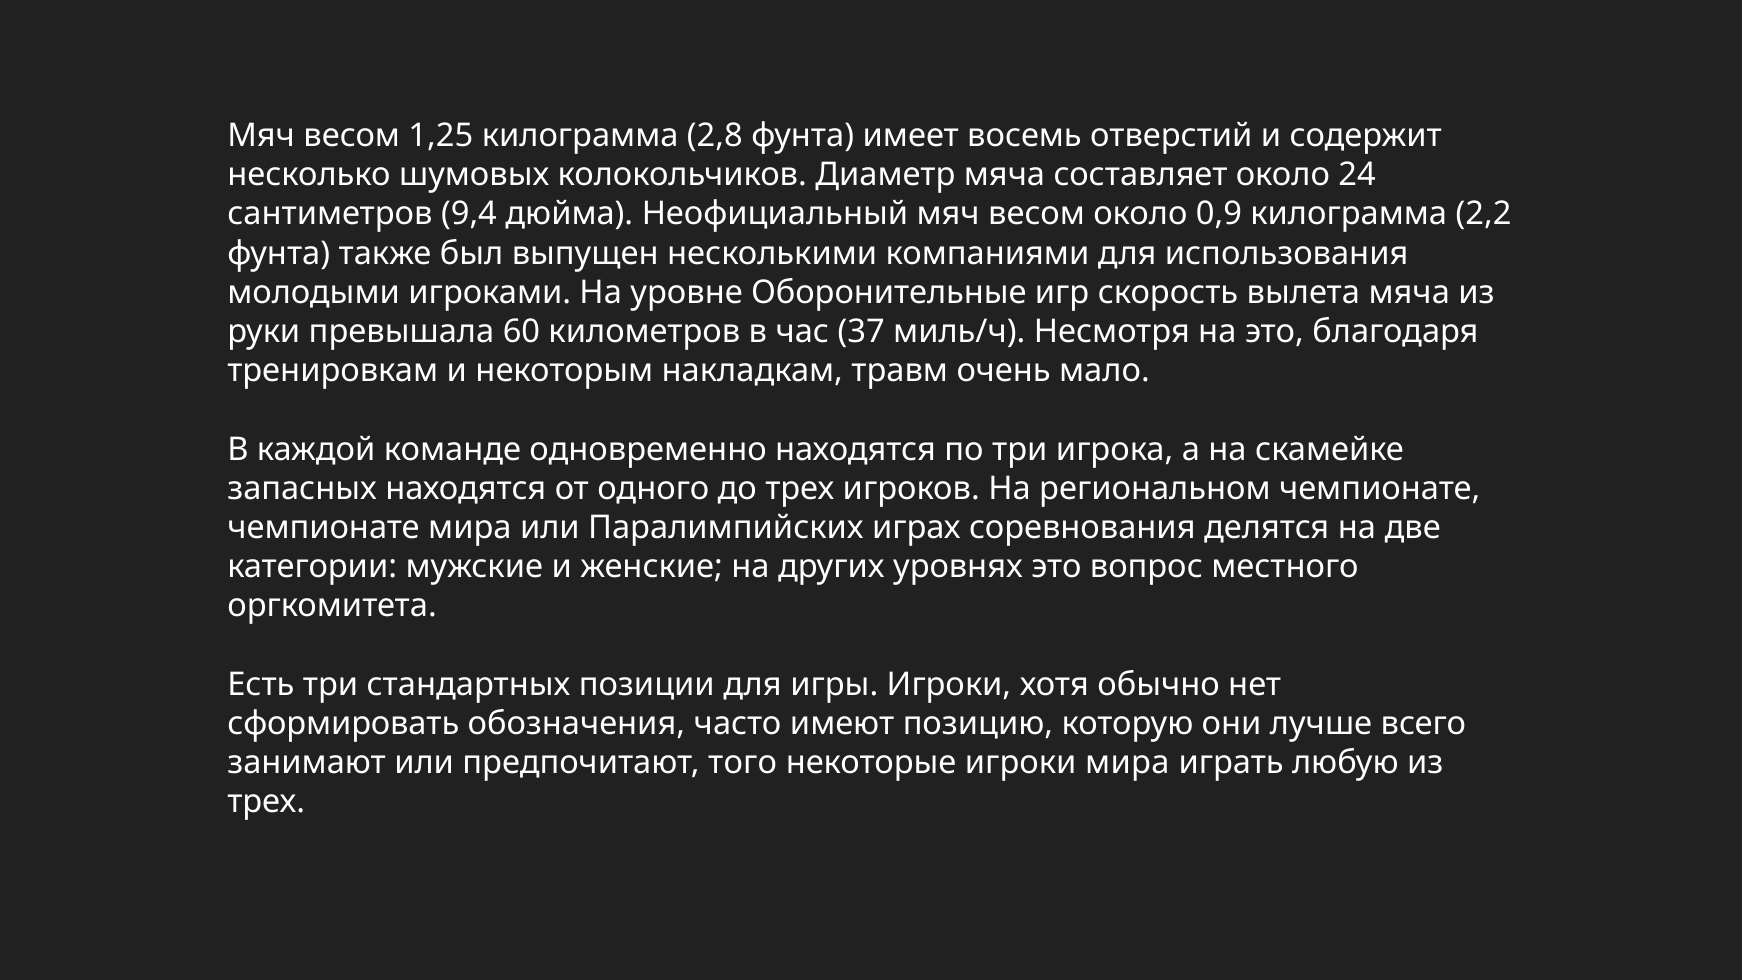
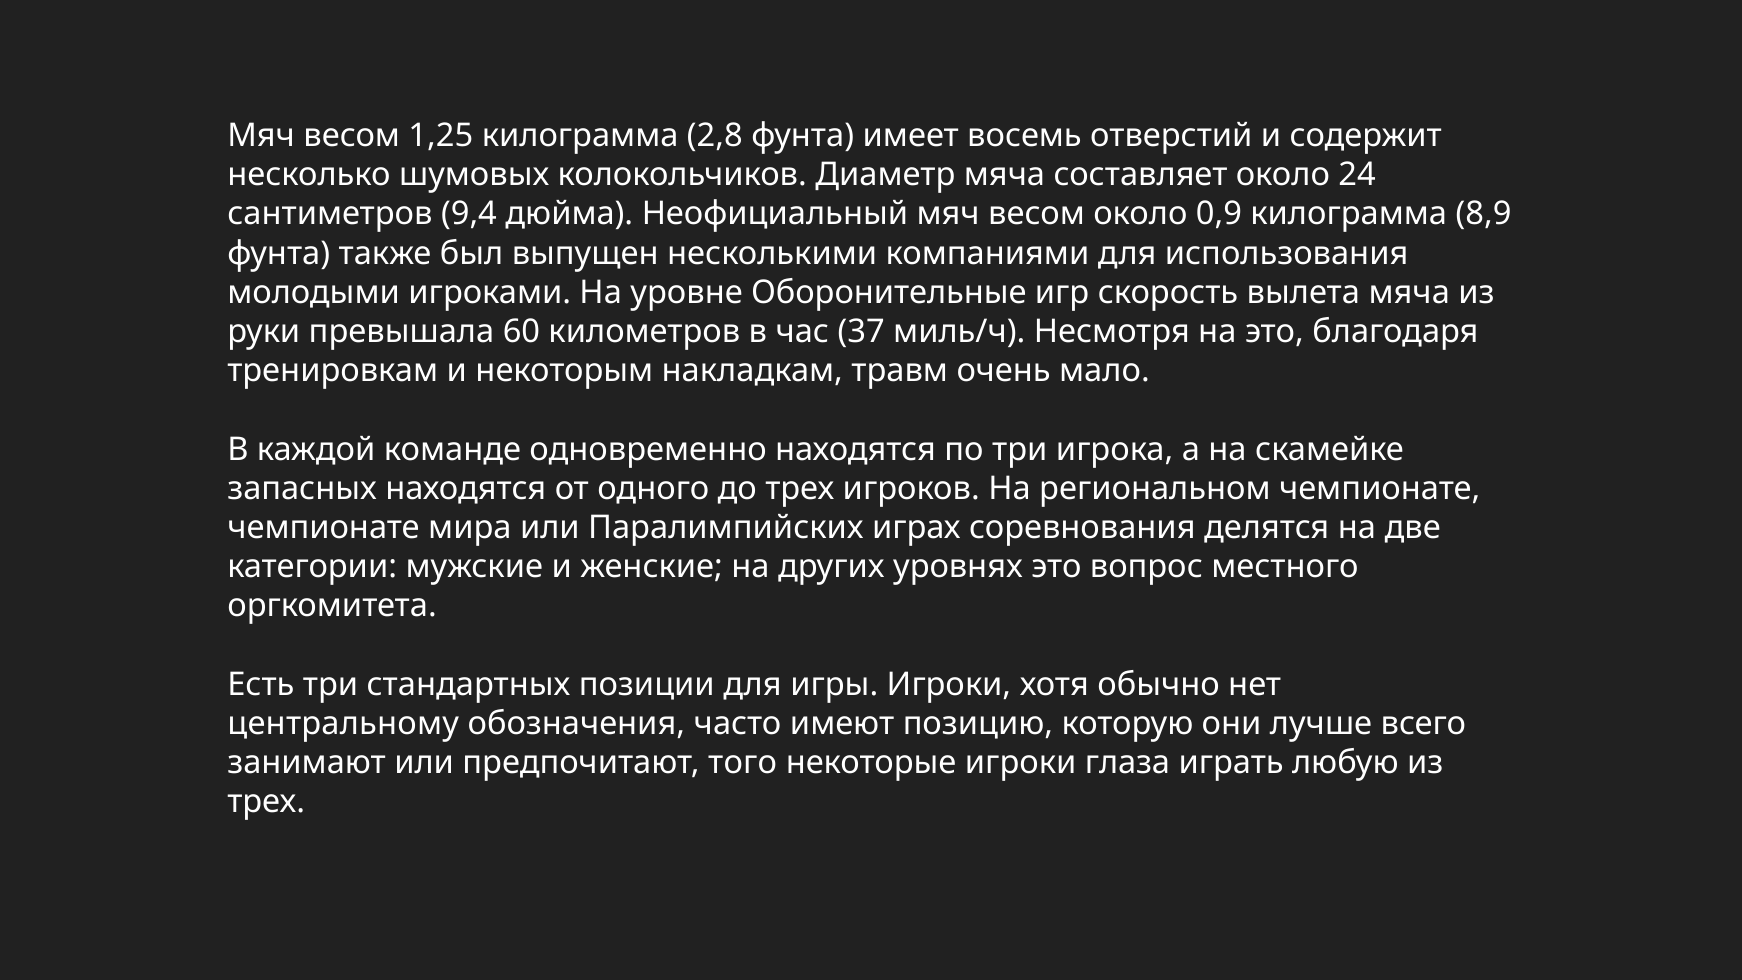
2,2: 2,2 -> 8,9
сформировать: сформировать -> центральному
игроки мира: мира -> глаза
